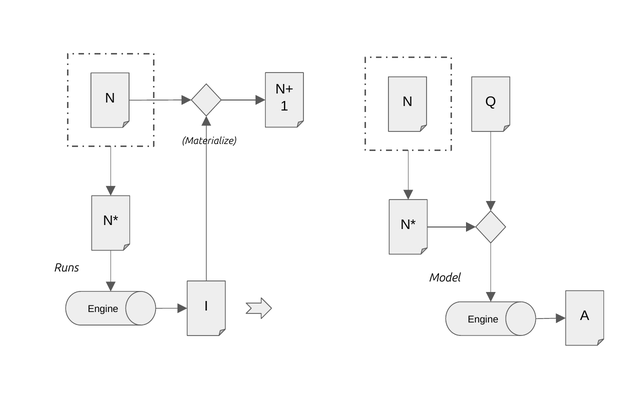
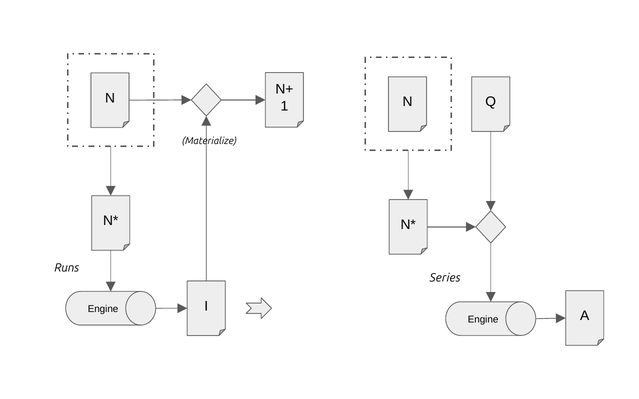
Model: Model -> Series
